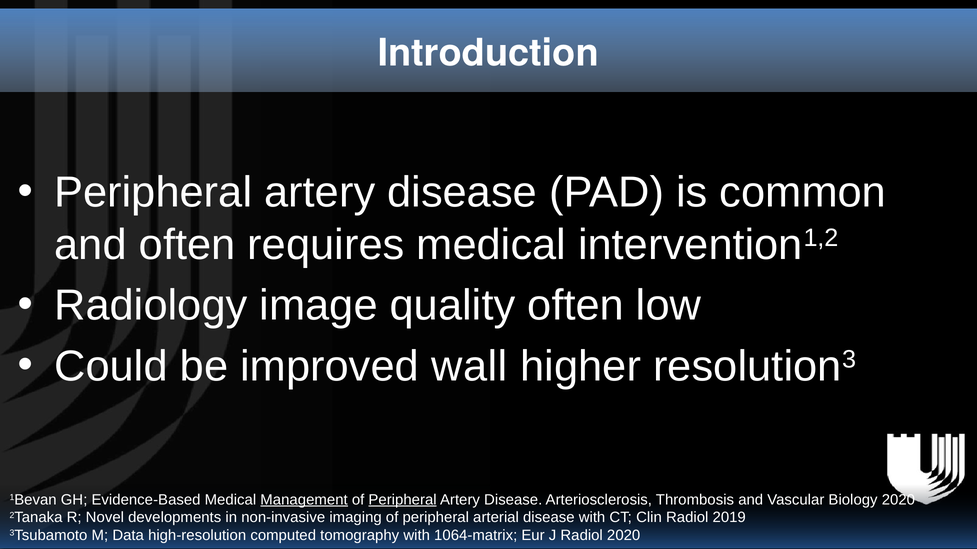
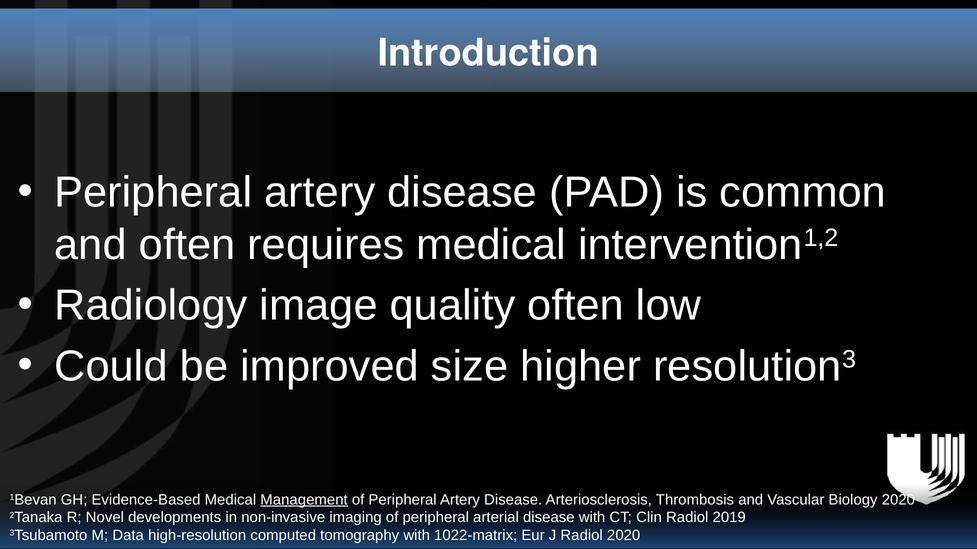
wall: wall -> size
Peripheral at (403, 500) underline: present -> none
1064-matrix: 1064-matrix -> 1022-matrix
